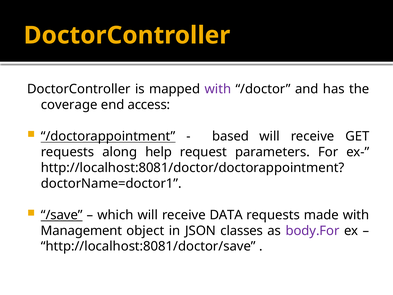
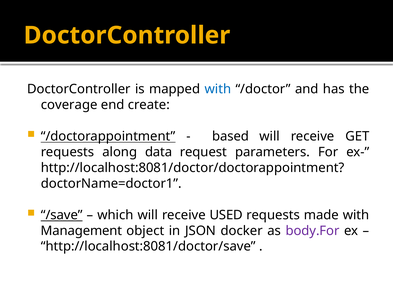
with at (218, 89) colour: purple -> blue
access: access -> create
help: help -> data
DATA: DATA -> USED
classes: classes -> docker
